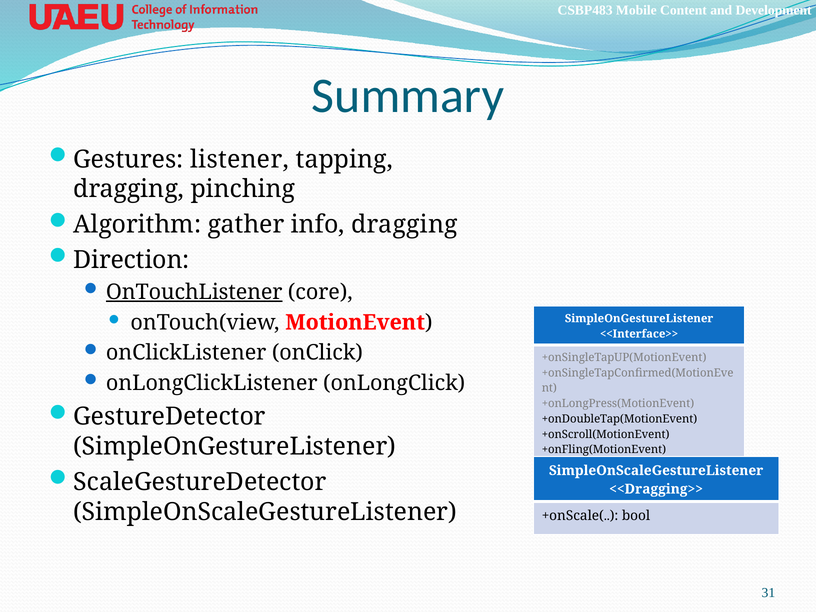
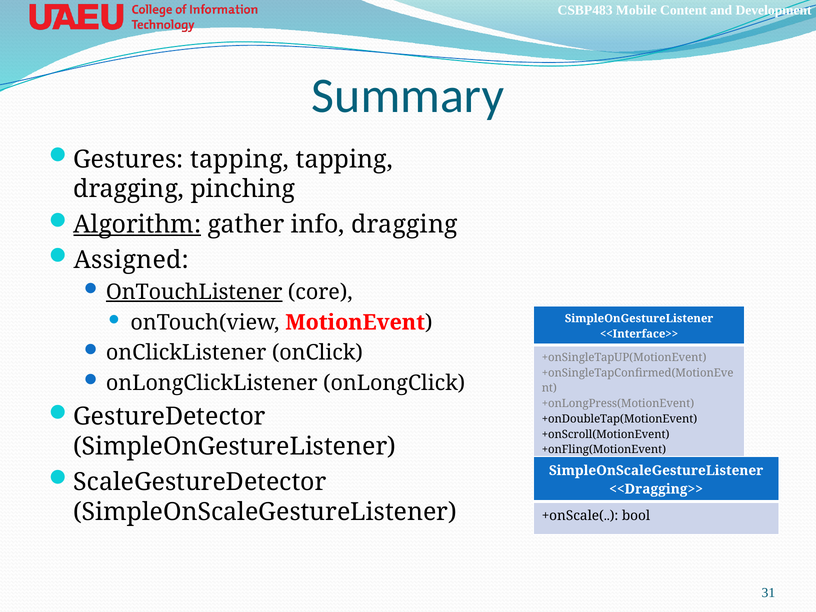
Gestures listener: listener -> tapping
Algorithm underline: none -> present
Direction: Direction -> Assigned
